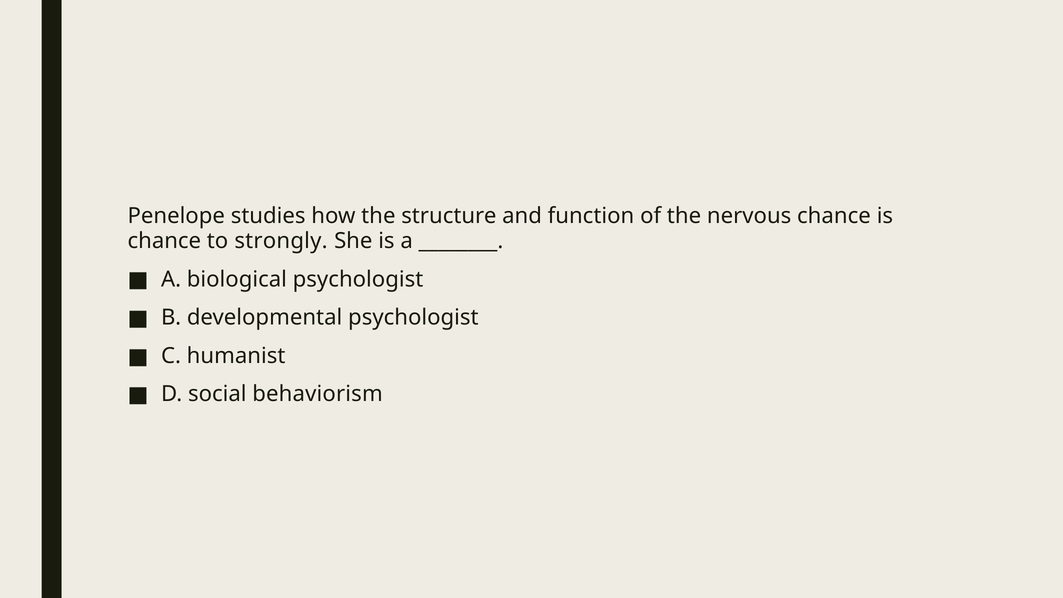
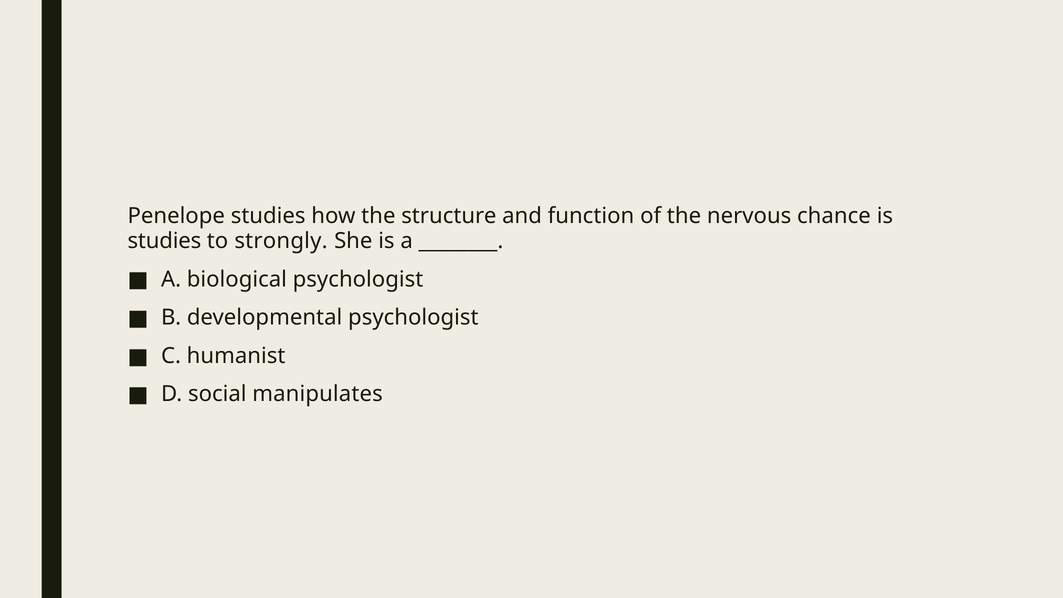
chance at (164, 241): chance -> studies
behaviorism: behaviorism -> manipulates
